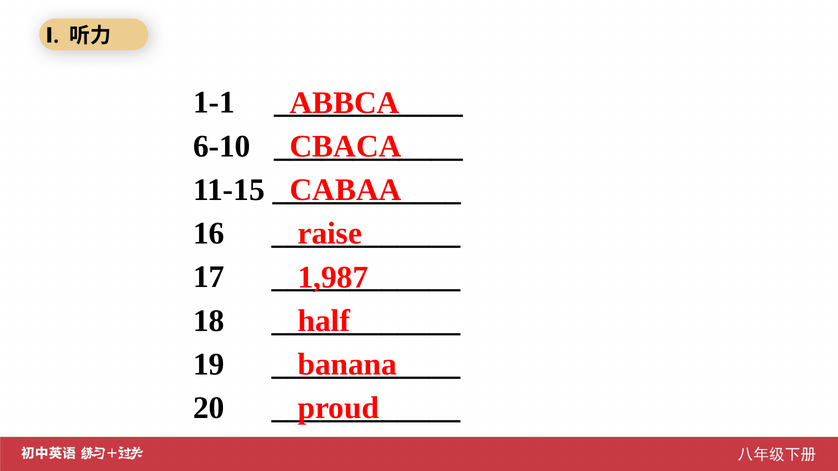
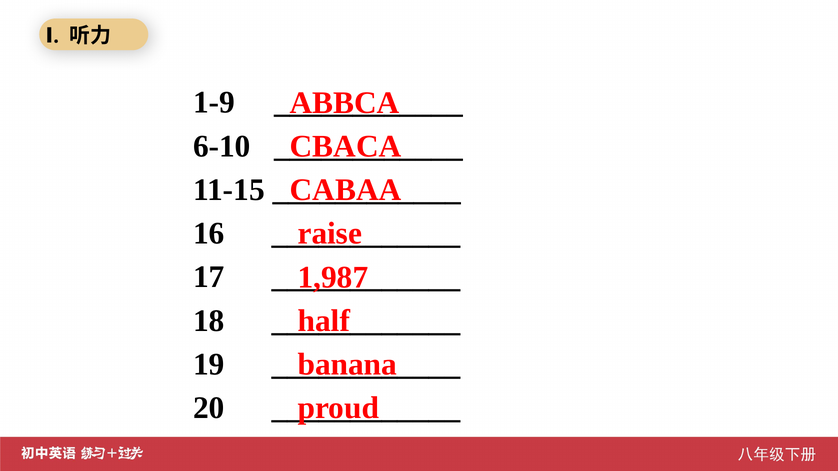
1-1: 1-1 -> 1-9
